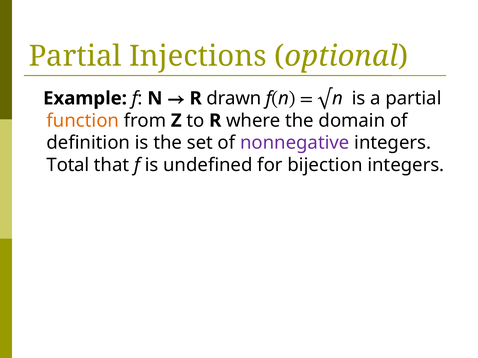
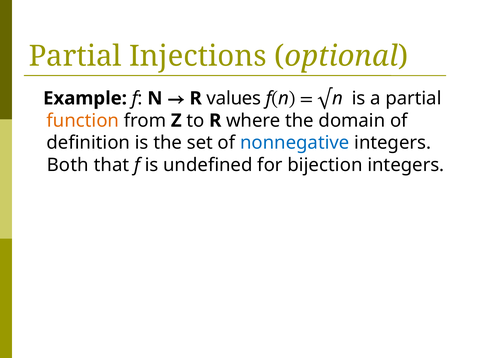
drawn: drawn -> values
nonnegative colour: purple -> blue
Total: Total -> Both
